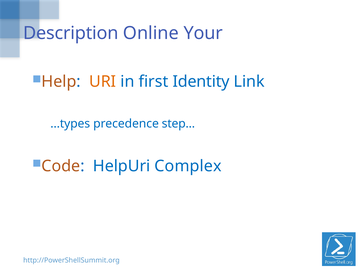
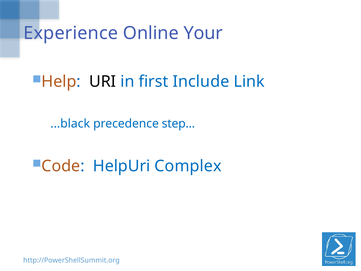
Description: Description -> Experience
URI colour: orange -> black
Identity: Identity -> Include
...types: ...types -> ...black
